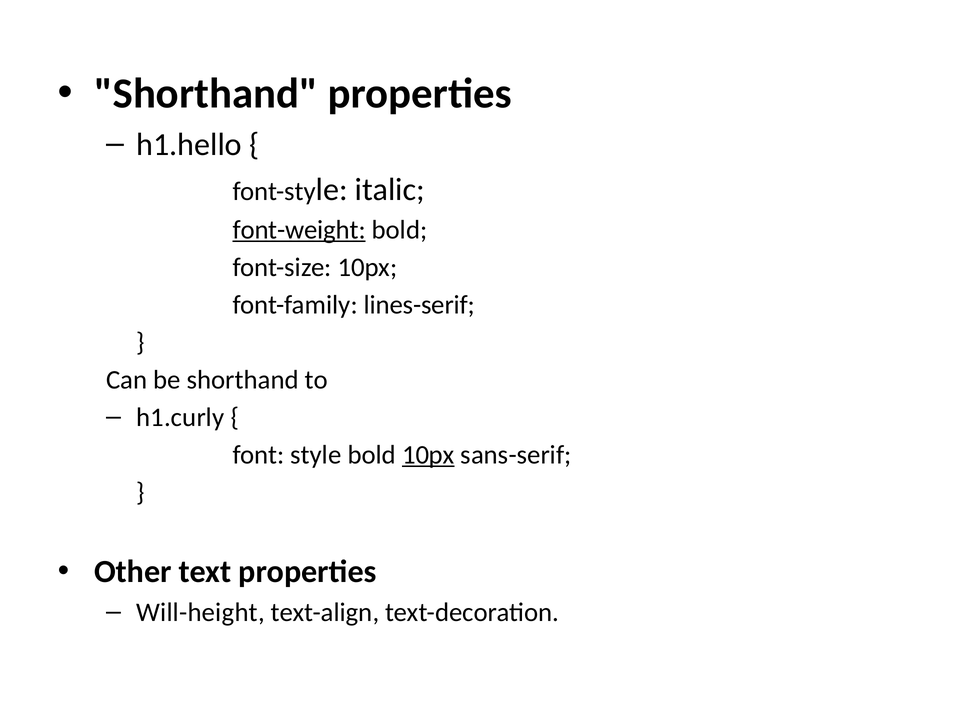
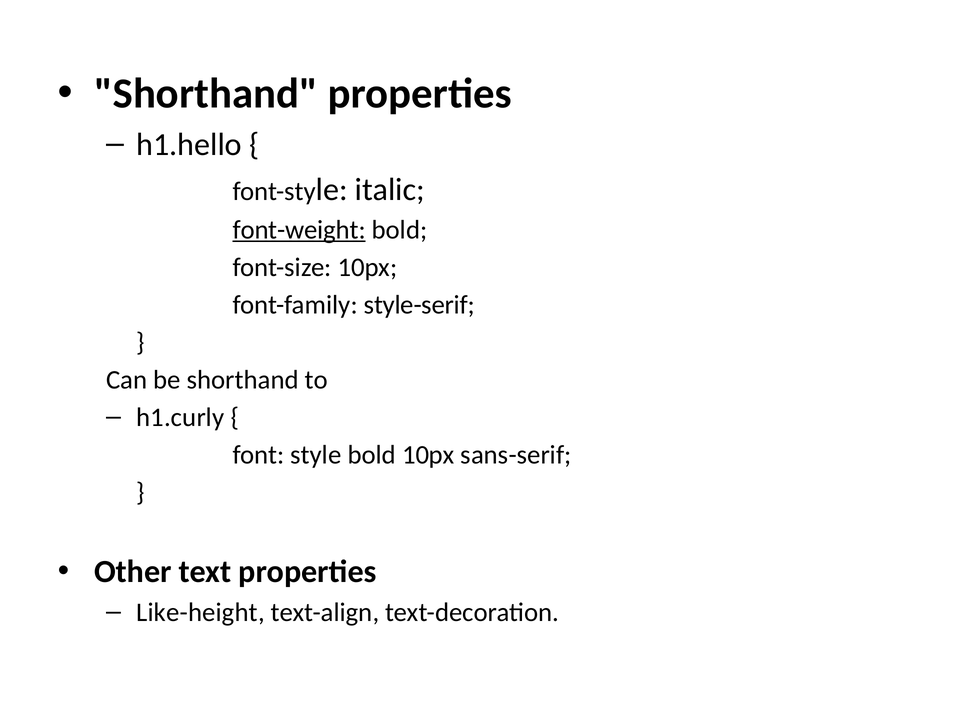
lines-serif: lines-serif -> style-serif
10px at (428, 455) underline: present -> none
Will-height: Will-height -> Like-height
